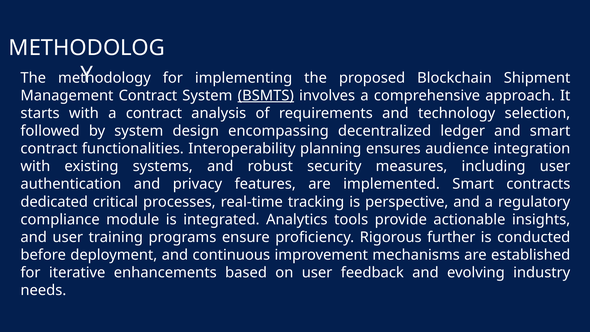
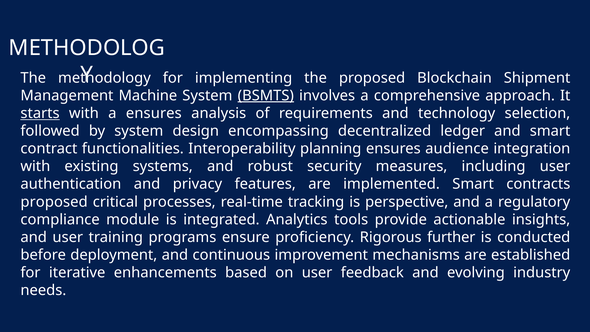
Management Contract: Contract -> Machine
starts underline: none -> present
a contract: contract -> ensures
dedicated at (54, 202): dedicated -> proposed
